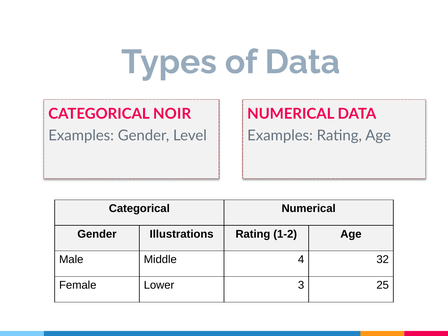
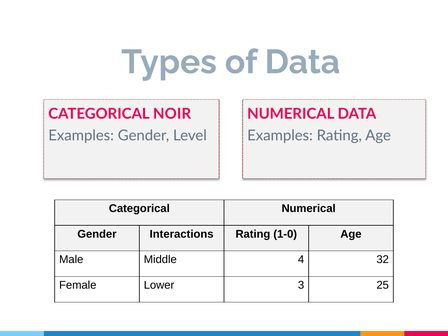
Illustrations: Illustrations -> Interactions
1-2: 1-2 -> 1-0
